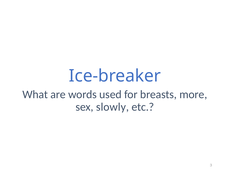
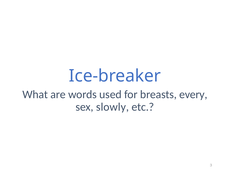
more: more -> every
